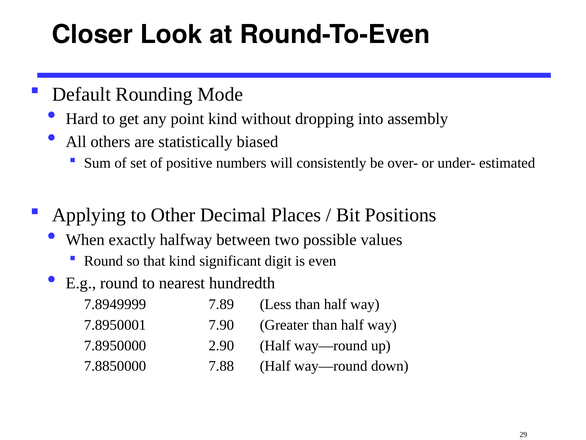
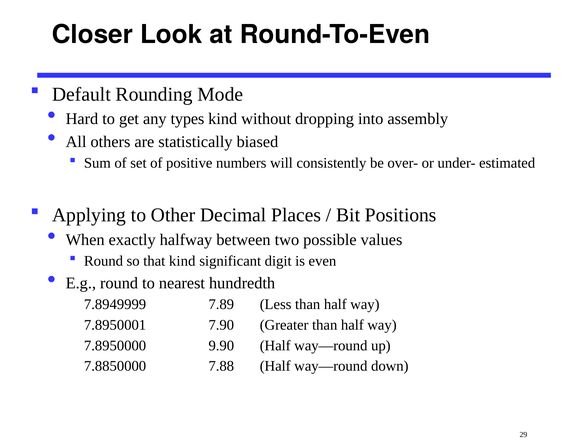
point: point -> types
2.90: 2.90 -> 9.90
